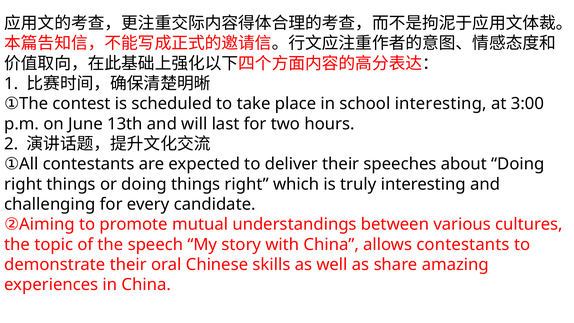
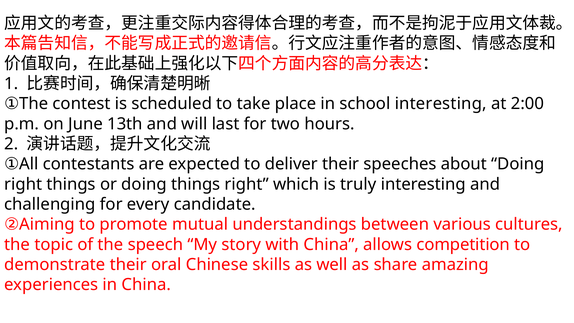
3:00: 3:00 -> 2:00
allows contestants: contestants -> competition
